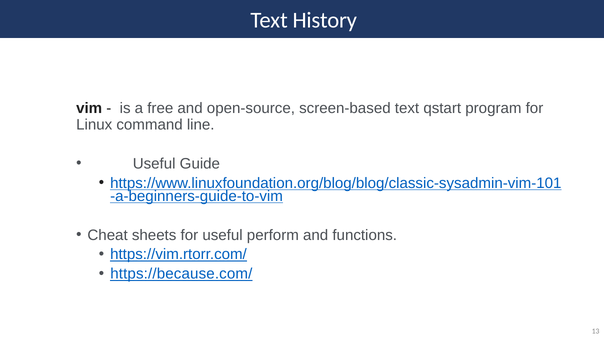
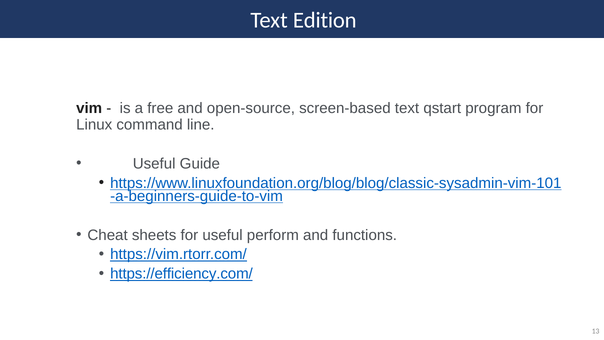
History: History -> Edition
https://because.com/: https://because.com/ -> https://efficiency.com/
